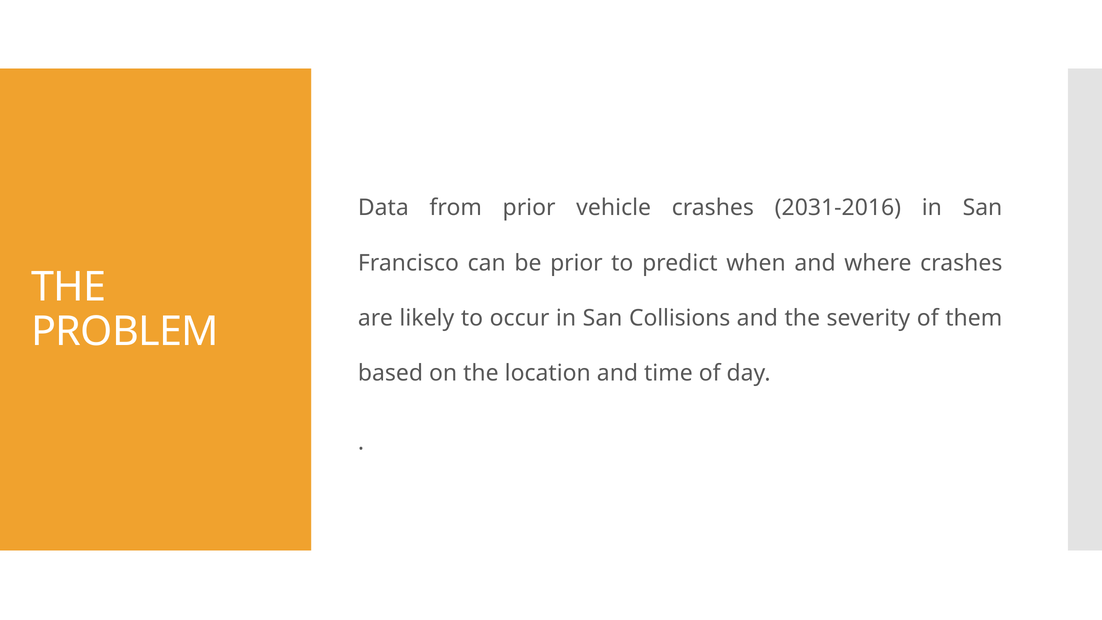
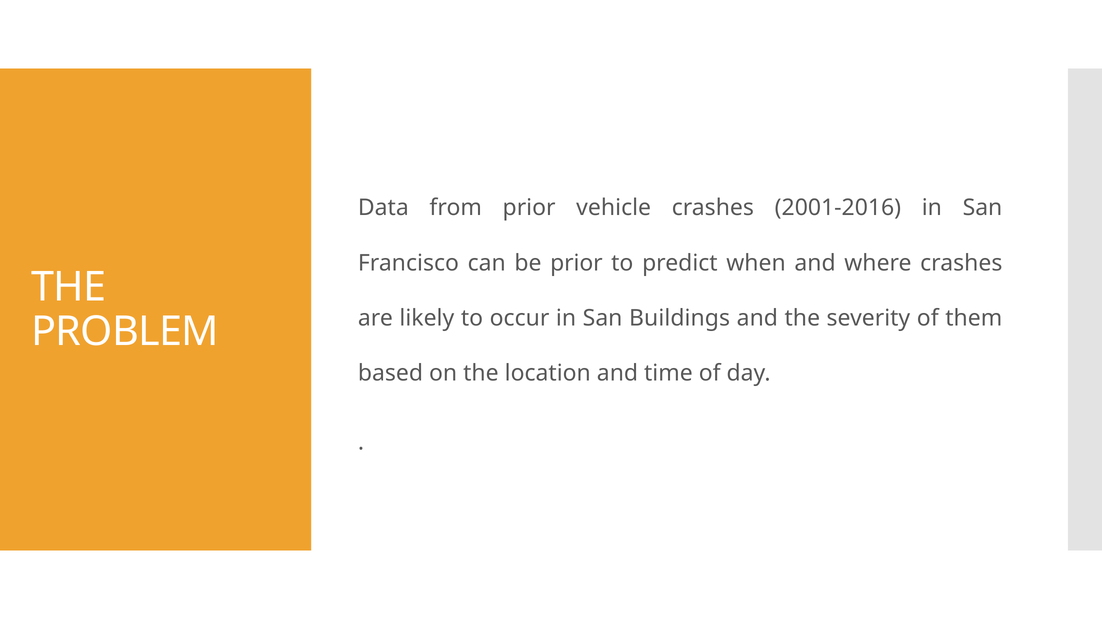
2031-2016: 2031-2016 -> 2001-2016
Collisions: Collisions -> Buildings
